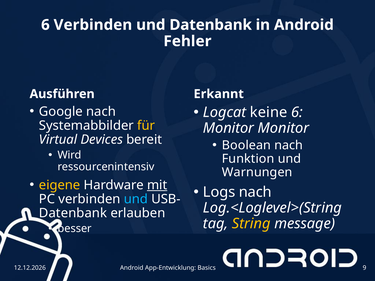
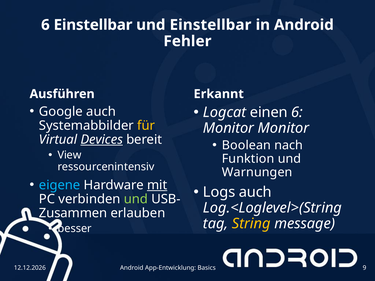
6 Verbinden: Verbinden -> Einstellbar
und Datenbank: Datenbank -> Einstellbar
Google nach: nach -> auch
keine: keine -> einen
Devices underline: none -> present
Wird: Wird -> View
eigene colour: yellow -> light blue
Logs nach: nach -> auch
und at (136, 199) colour: light blue -> light green
Datenbank at (73, 213): Datenbank -> Zusammen
